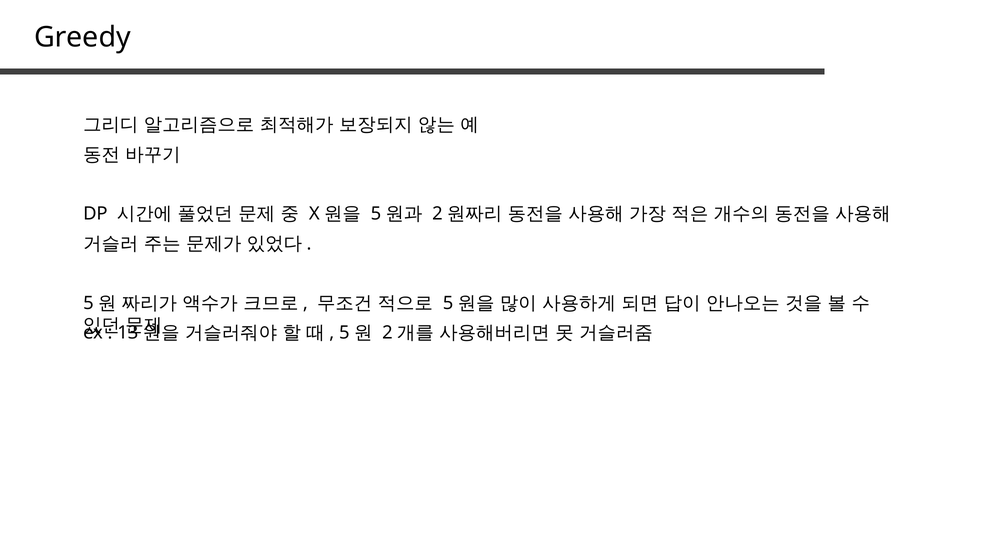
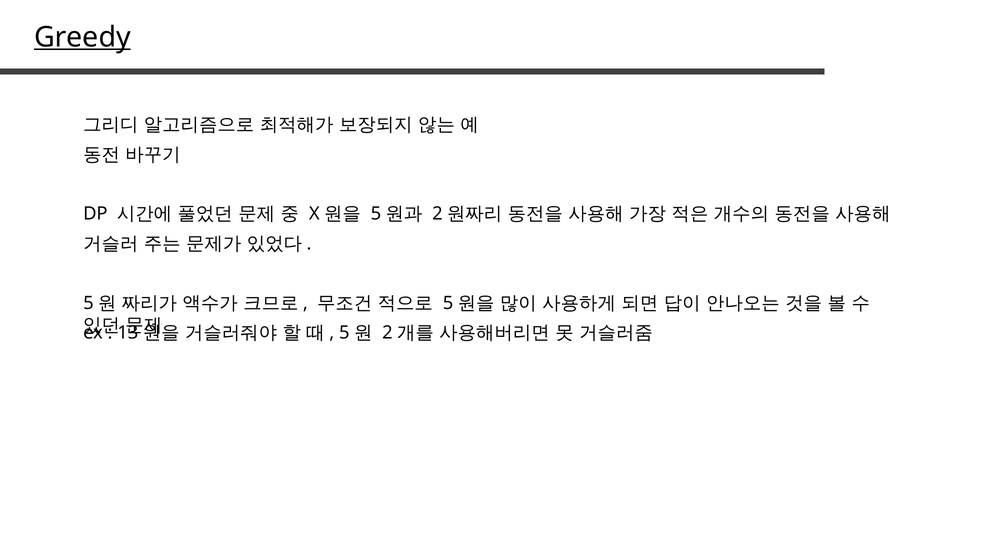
Greedy underline: none -> present
